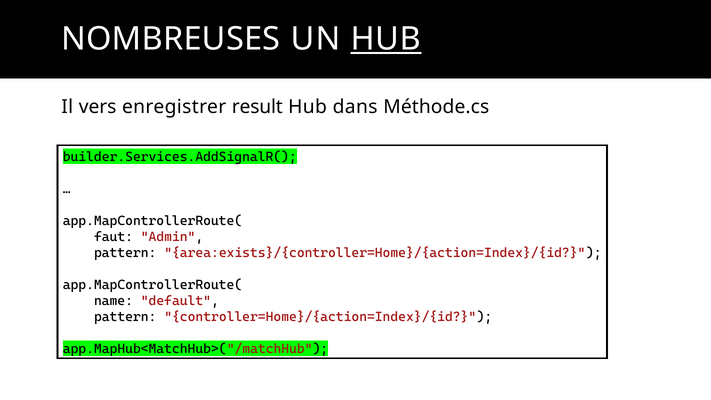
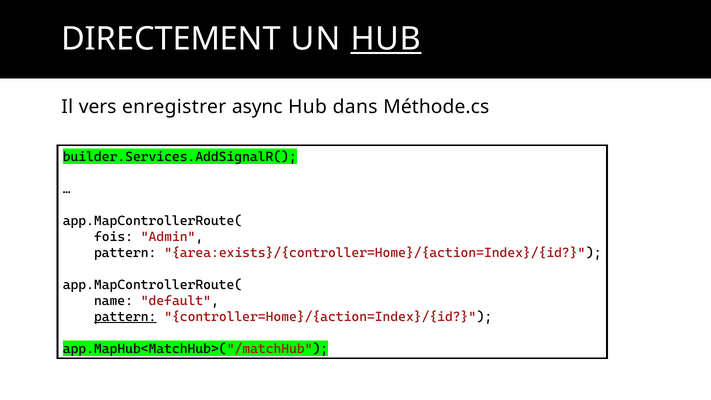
NOMBREUSES: NOMBREUSES -> DIRECTEMENT
result: result -> async
faut: faut -> fois
pattern at (125, 317) underline: none -> present
